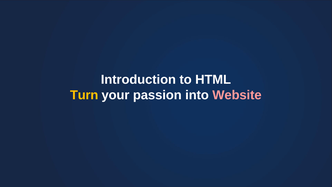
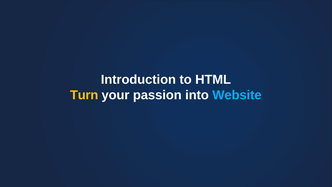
Website colour: pink -> light blue
